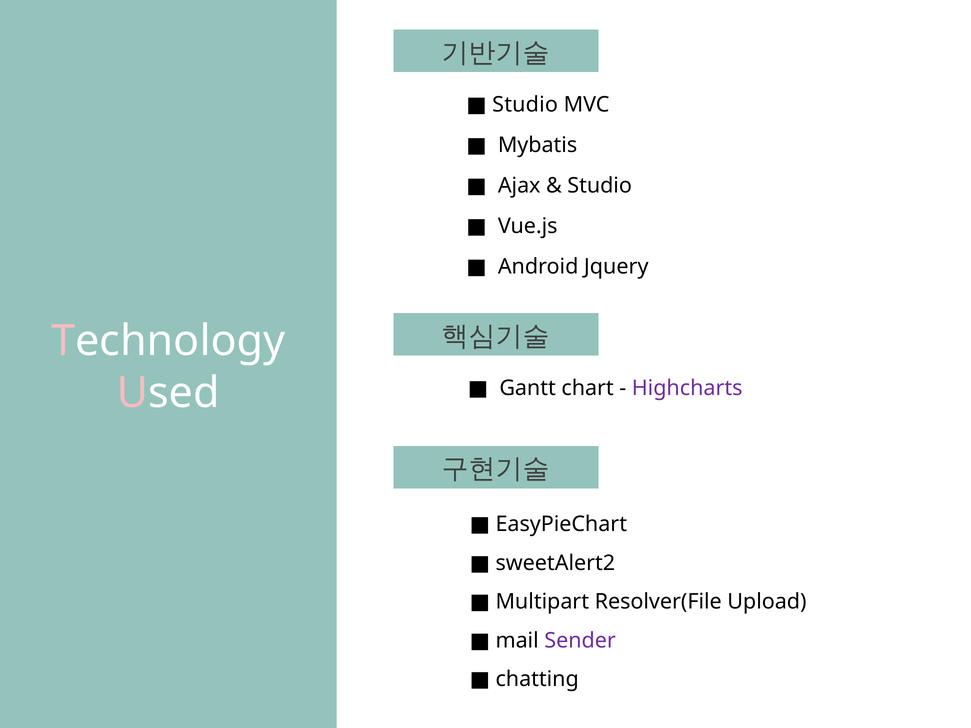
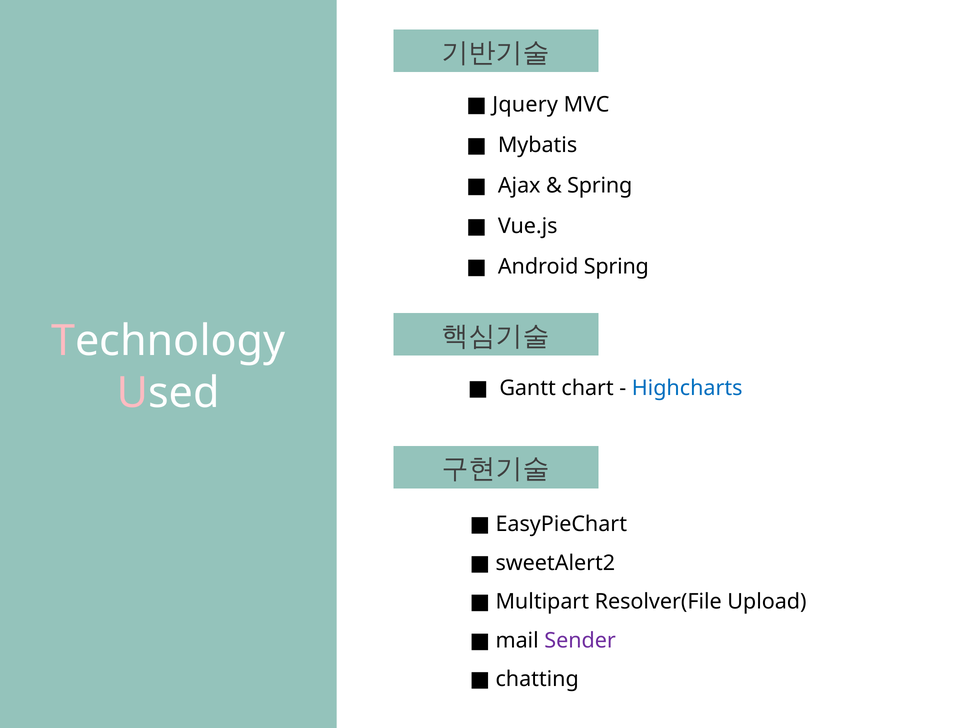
Studio at (525, 105): Studio -> Jquery
Studio at (600, 186): Studio -> Spring
Android Jquery: Jquery -> Spring
Highcharts colour: purple -> blue
